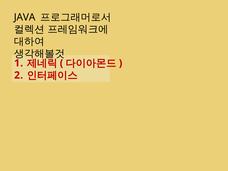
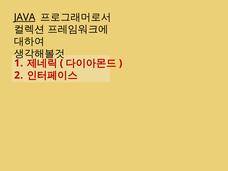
JAVA underline: none -> present
